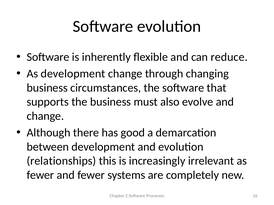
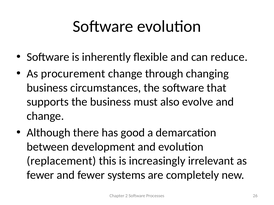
As development: development -> procurement
relationships: relationships -> replacement
